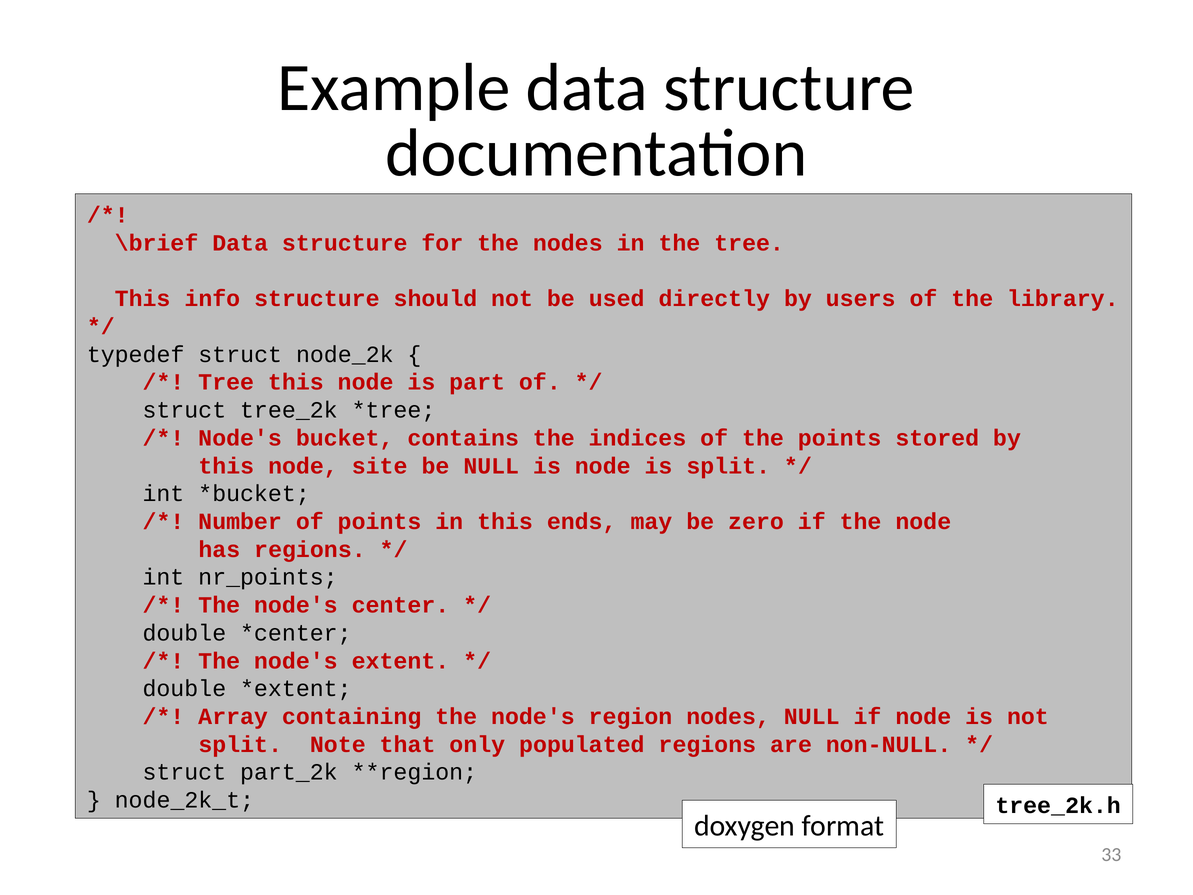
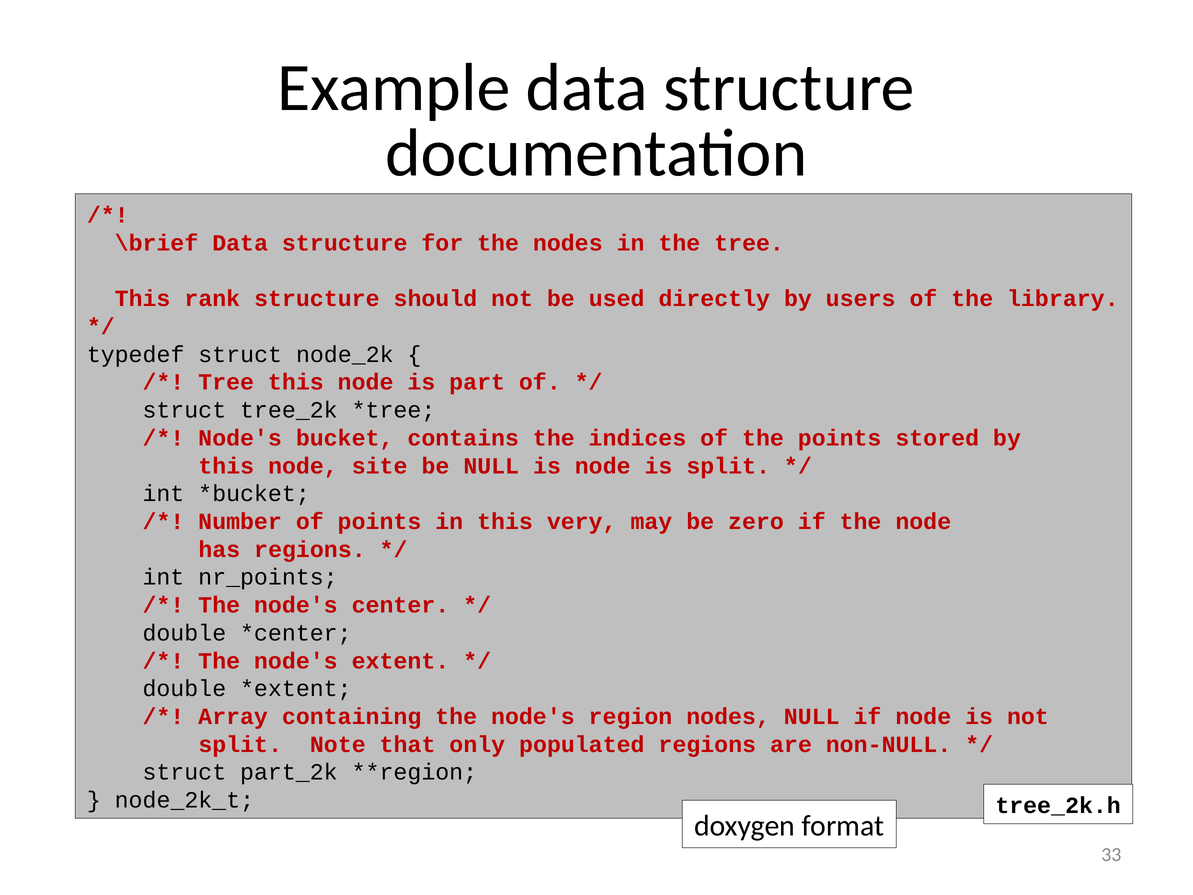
info: info -> rank
ends: ends -> very
